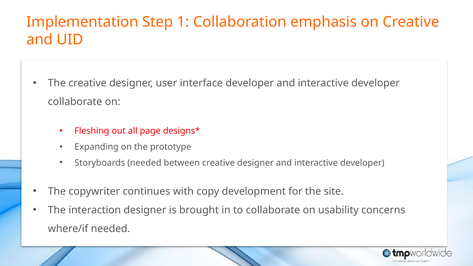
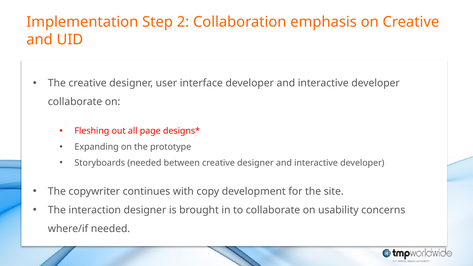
1: 1 -> 2
